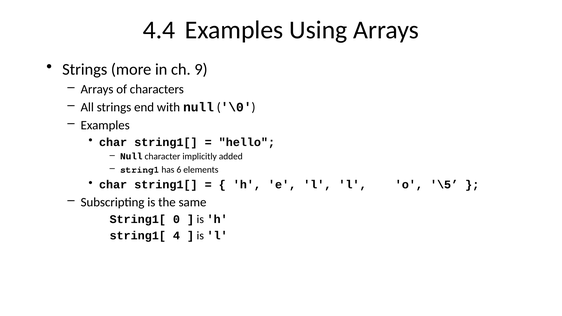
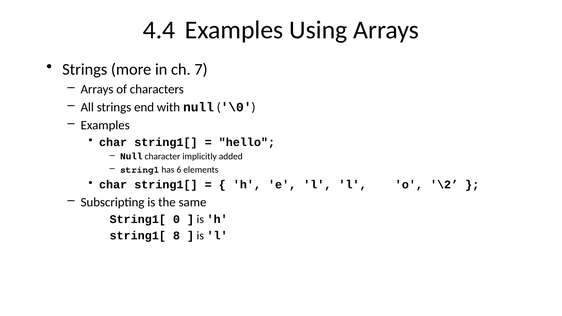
9: 9 -> 7
\5: \5 -> \2
4: 4 -> 8
